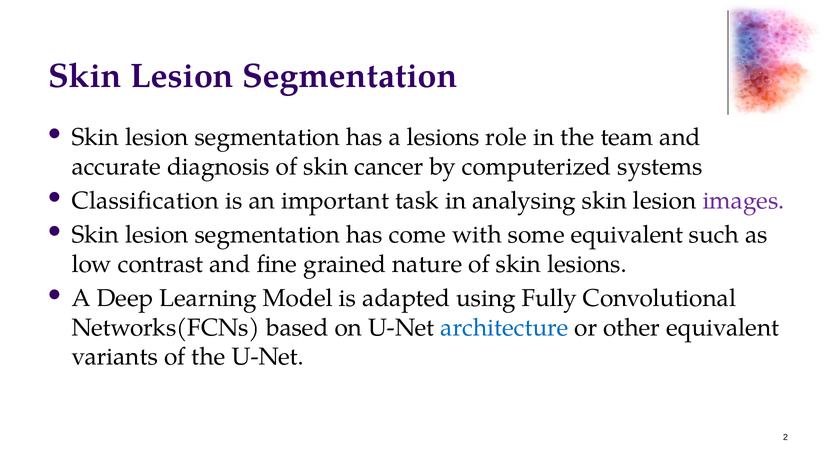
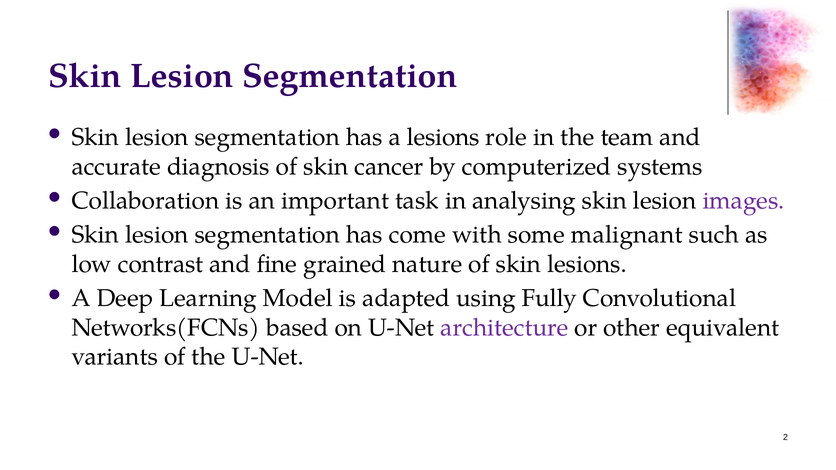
Classification: Classification -> Collaboration
some equivalent: equivalent -> malignant
architecture colour: blue -> purple
